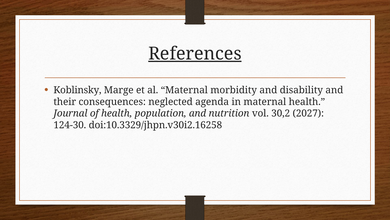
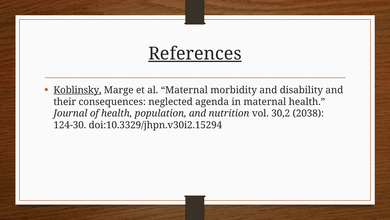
Koblinsky underline: none -> present
2027: 2027 -> 2038
doi:10.3329/jhpn.v30i2.16258: doi:10.3329/jhpn.v30i2.16258 -> doi:10.3329/jhpn.v30i2.15294
